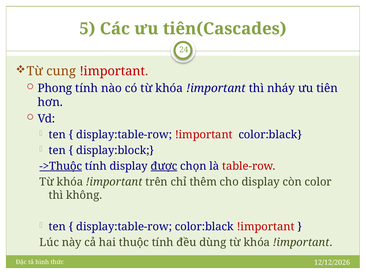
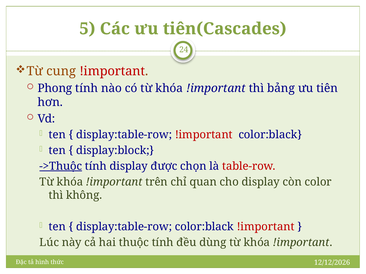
nháy: nháy -> bảng
được underline: present -> none
thêm: thêm -> quan
